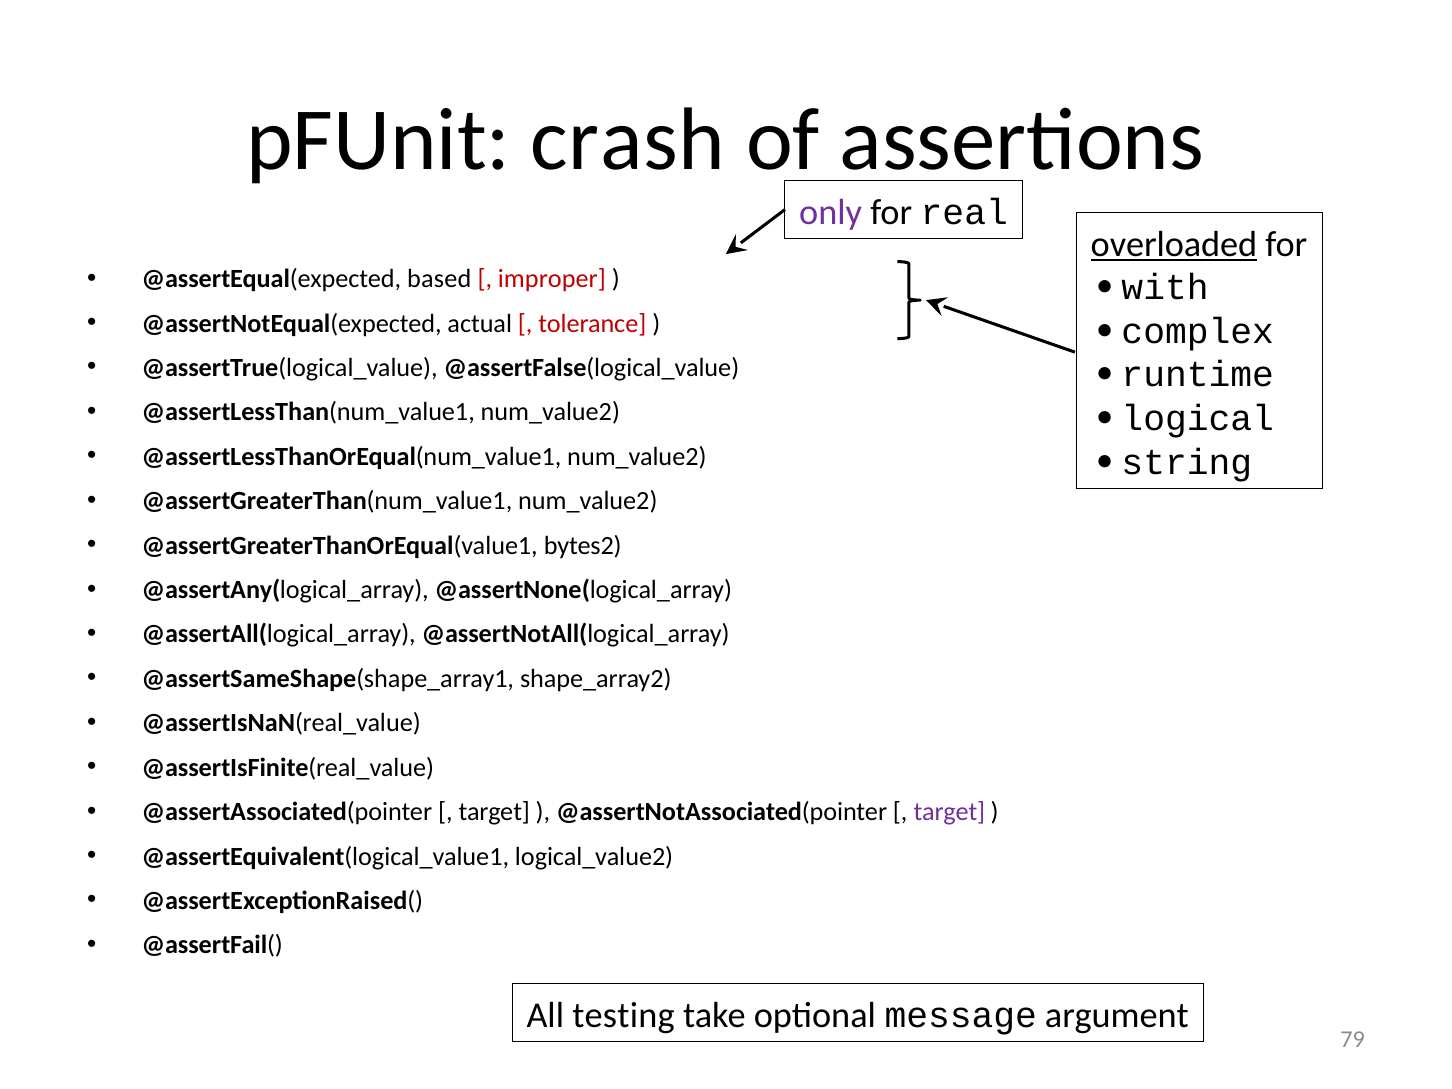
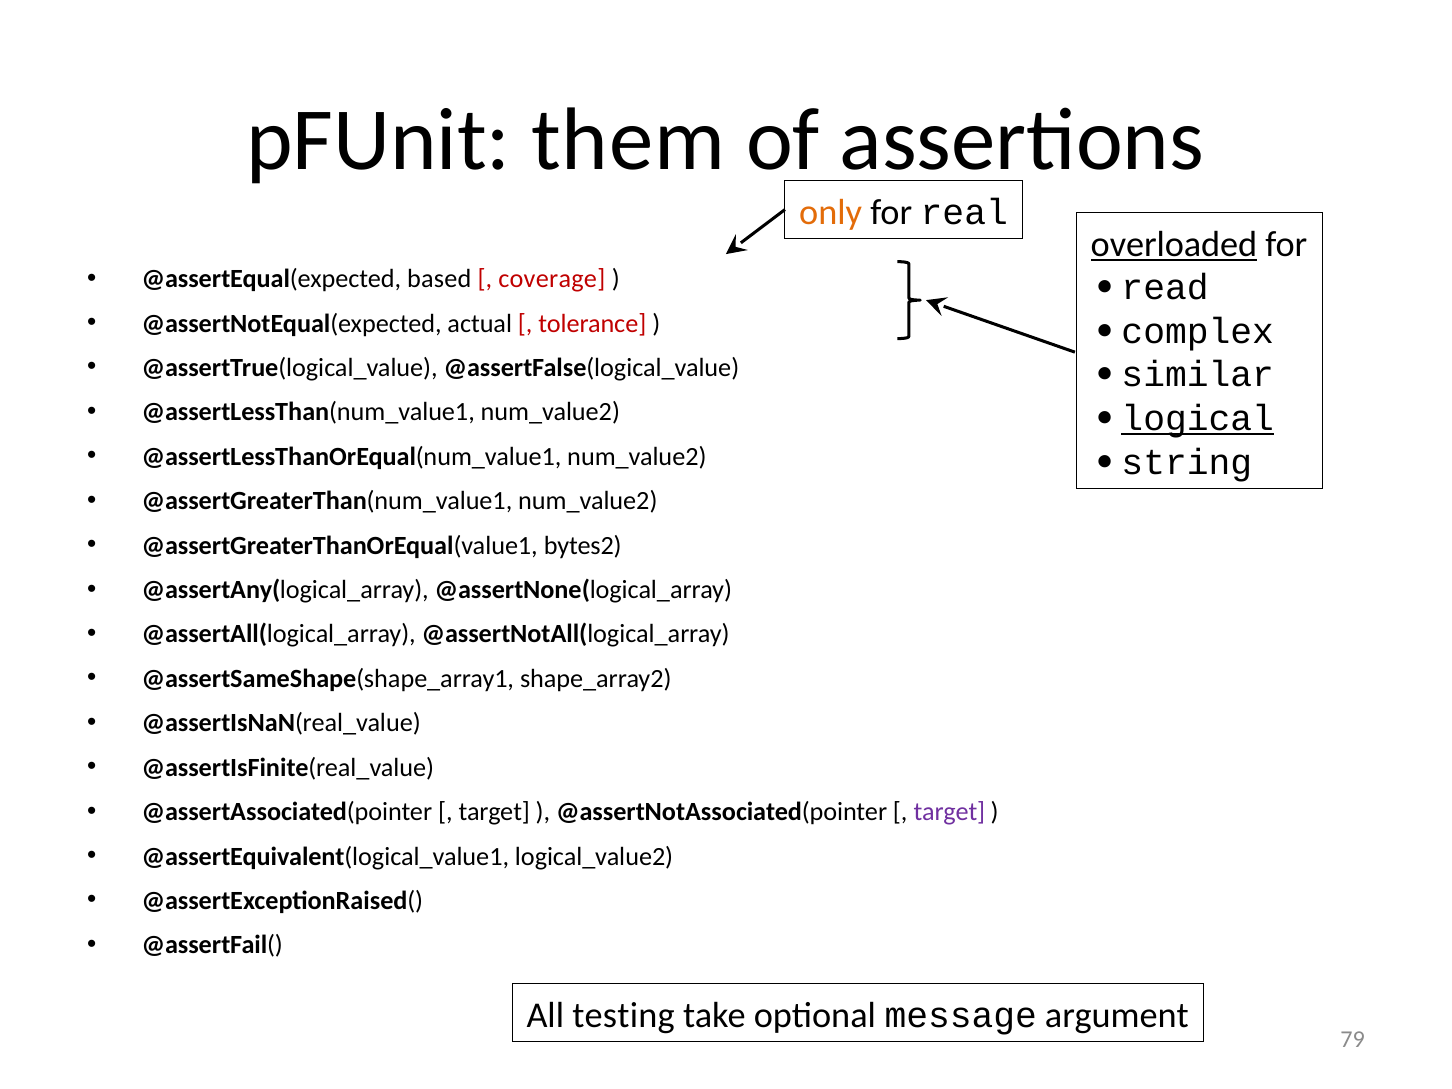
crash: crash -> them
only colour: purple -> orange
improper: improper -> coverage
with: with -> read
runtime: runtime -> similar
logical underline: none -> present
